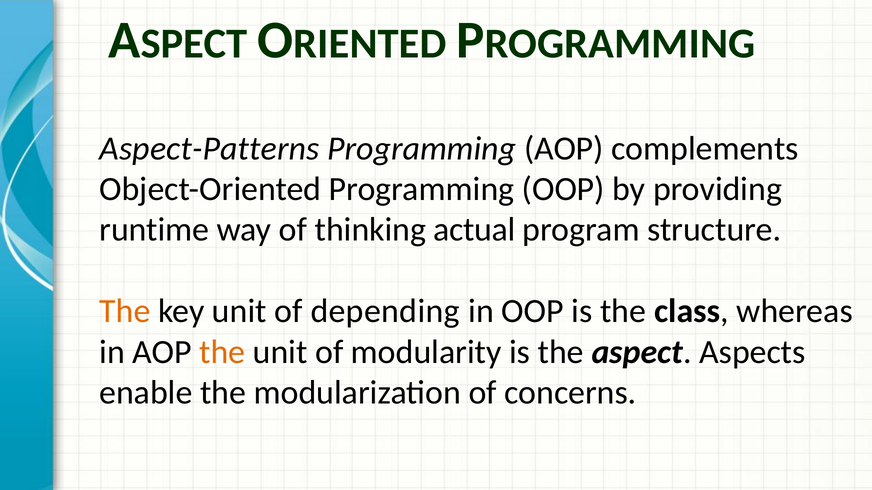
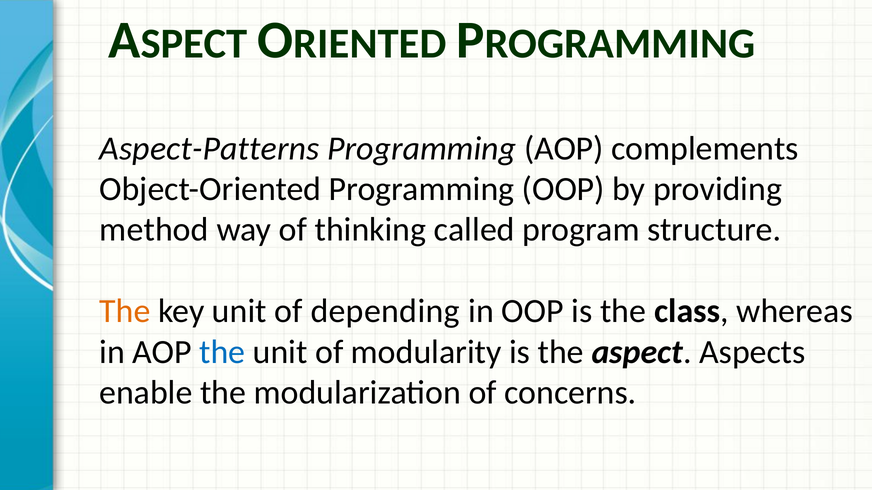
runtime: runtime -> method
actual: actual -> called
the at (222, 352) colour: orange -> blue
